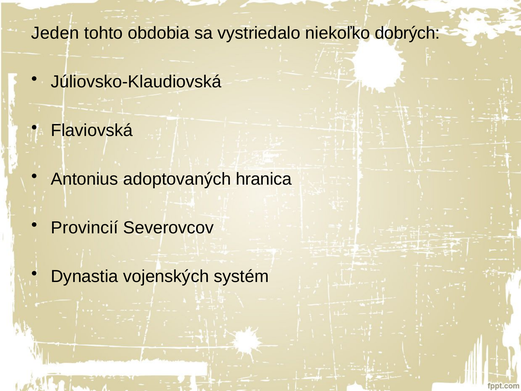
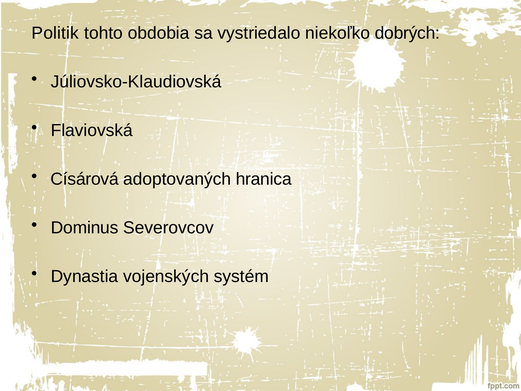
Jeden: Jeden -> Politik
Antonius: Antonius -> Císárová
Provincií: Provincií -> Dominus
